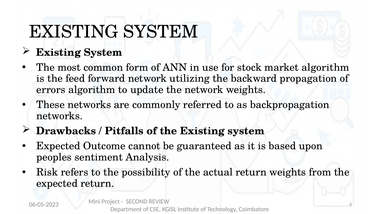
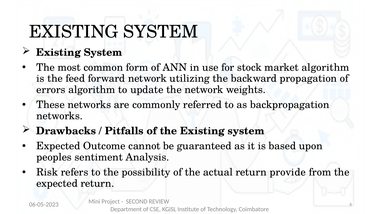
return weights: weights -> provide
